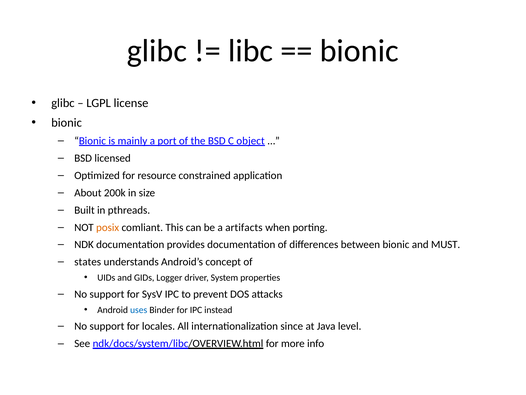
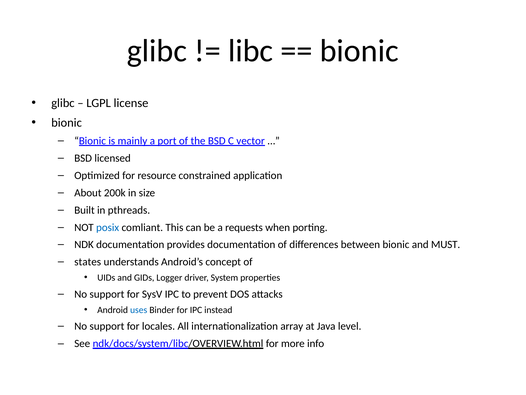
object: object -> vector
posix colour: orange -> blue
artifacts: artifacts -> requests
since: since -> array
